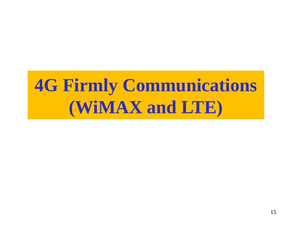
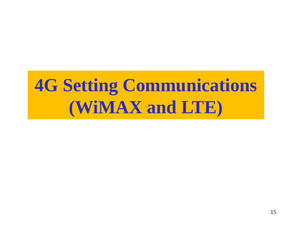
Firmly: Firmly -> Setting
